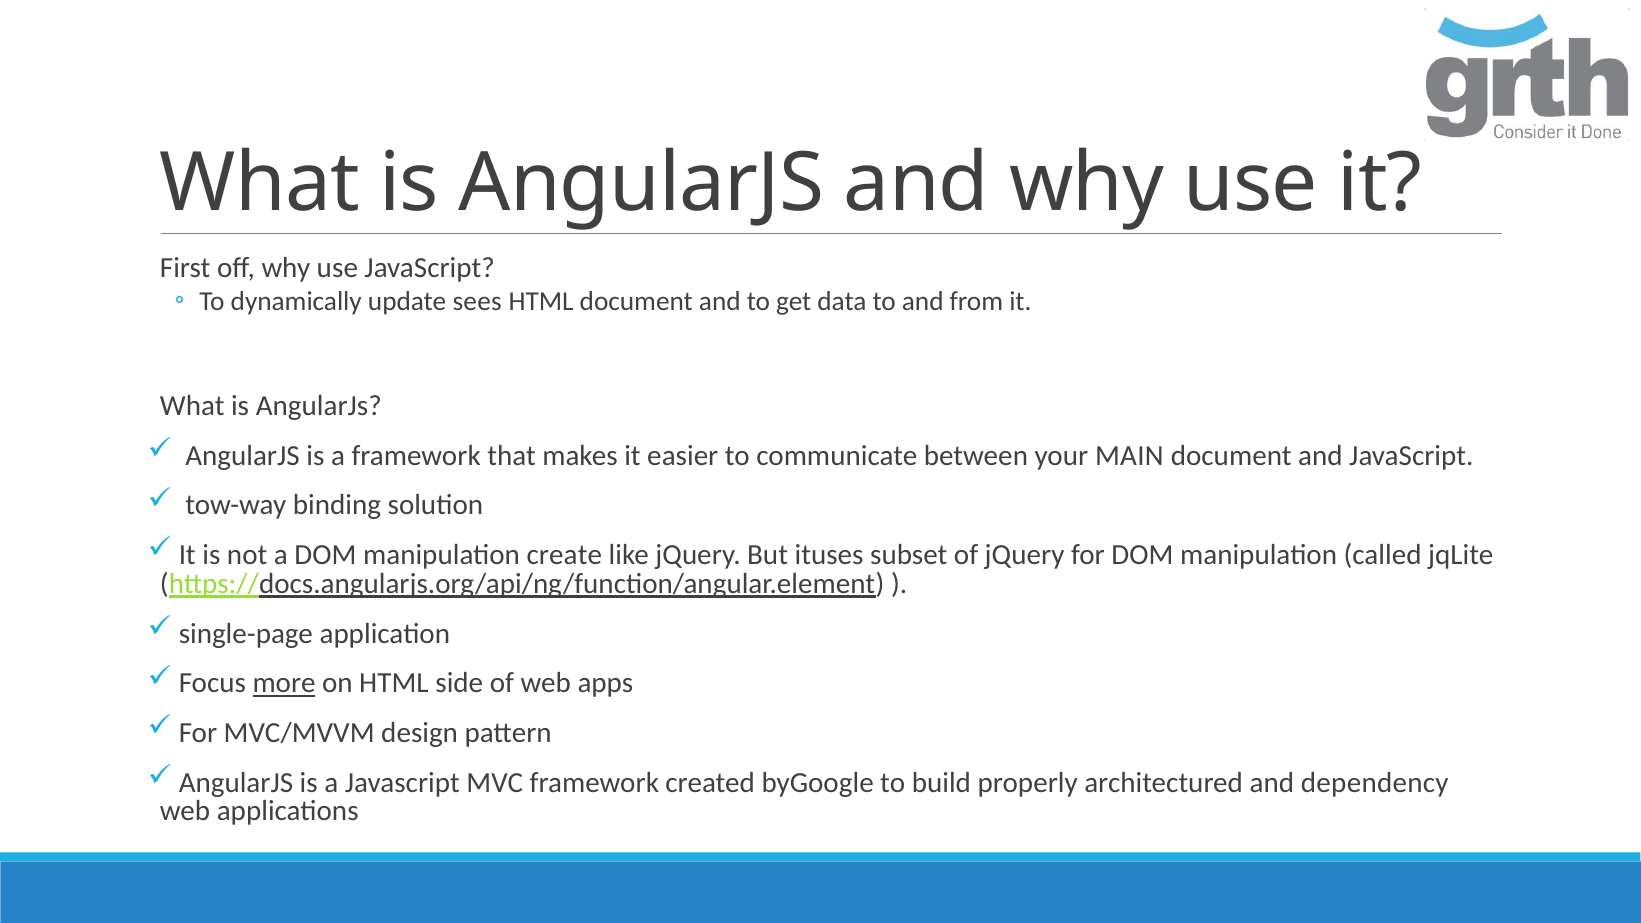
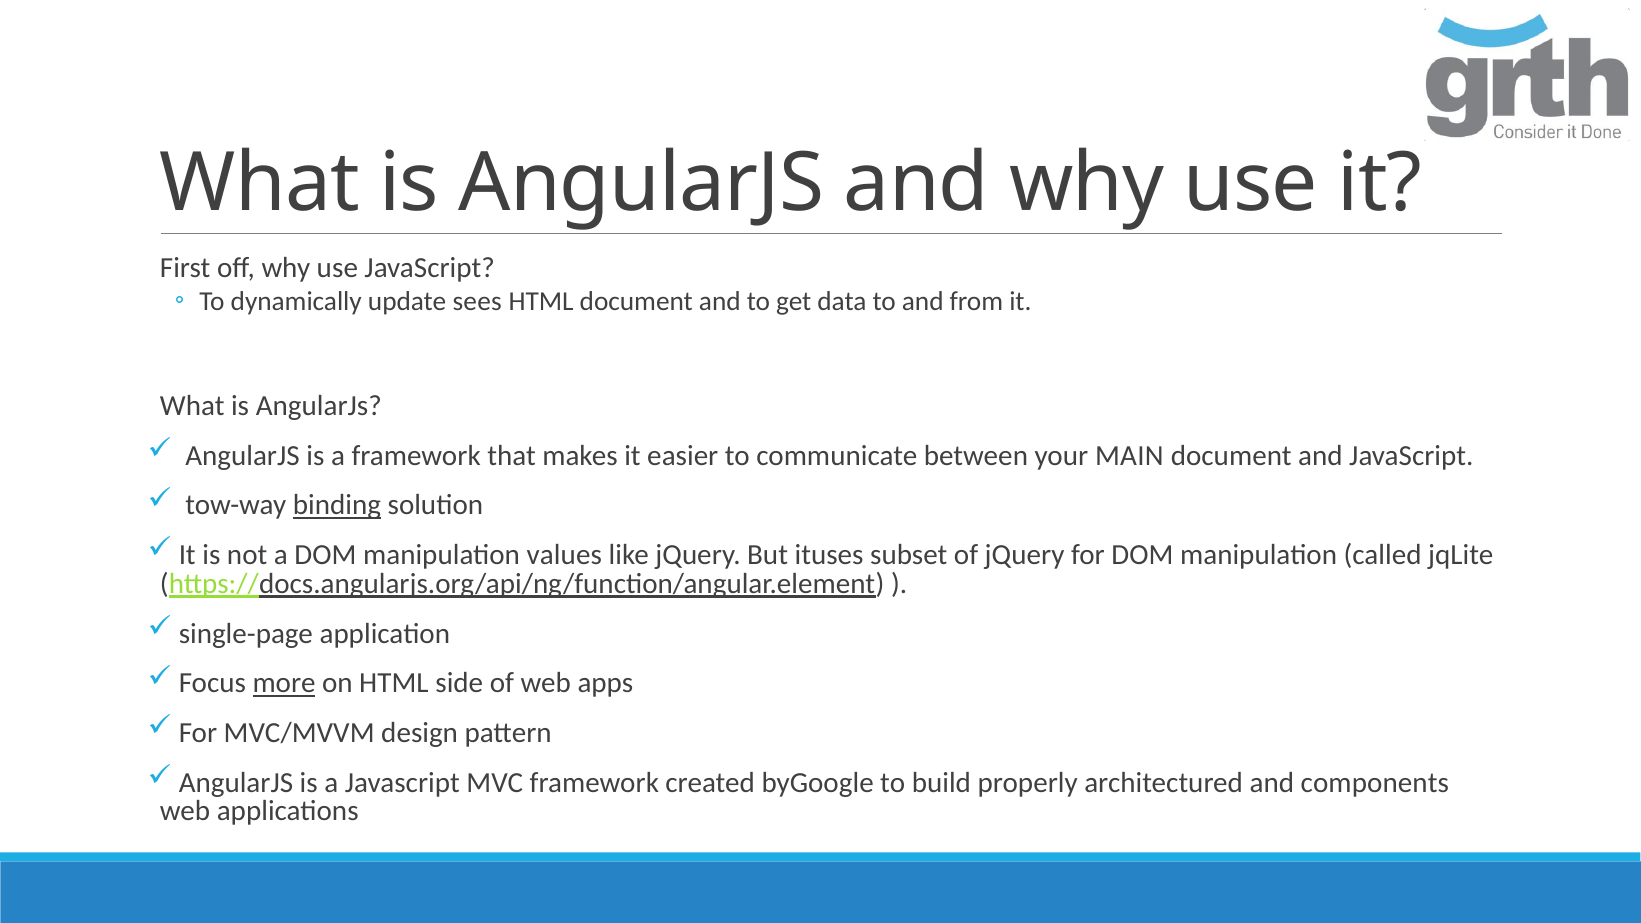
binding underline: none -> present
create: create -> values
dependency: dependency -> components
